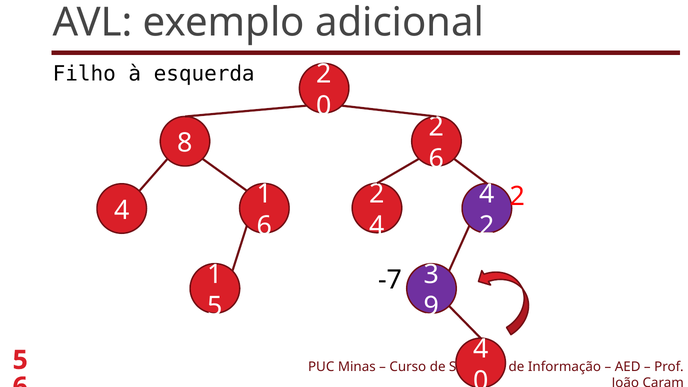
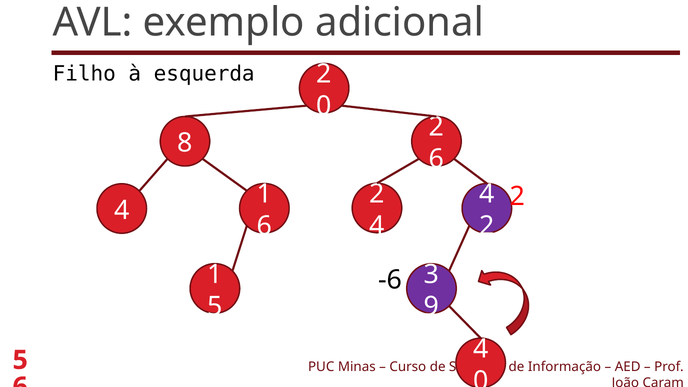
-7: -7 -> -6
